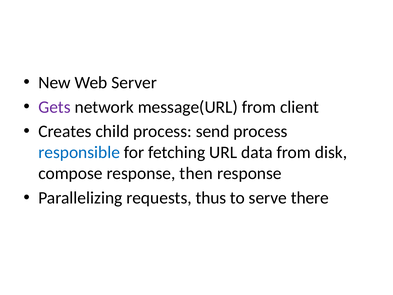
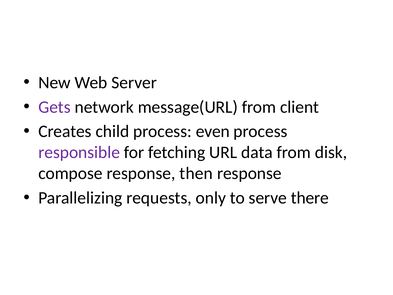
send: send -> even
responsible colour: blue -> purple
thus: thus -> only
